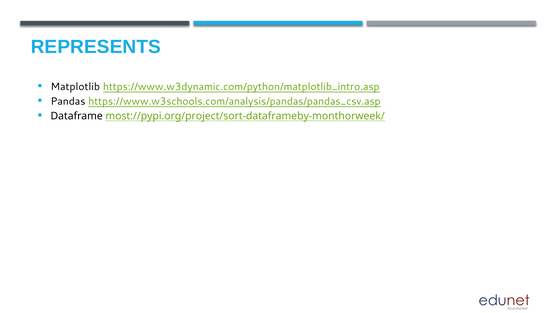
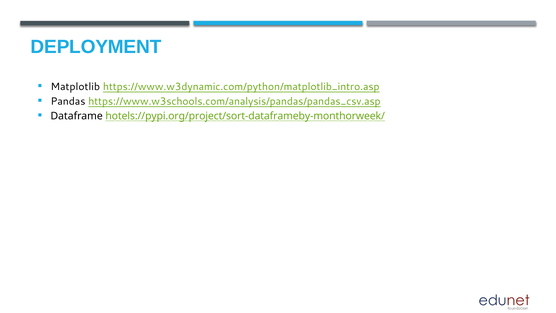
REPRESENTS: REPRESENTS -> DEPLOYMENT
most://pypi.org/project/sort-dataframeby-monthorweek/: most://pypi.org/project/sort-dataframeby-monthorweek/ -> hotels://pypi.org/project/sort-dataframeby-monthorweek/
